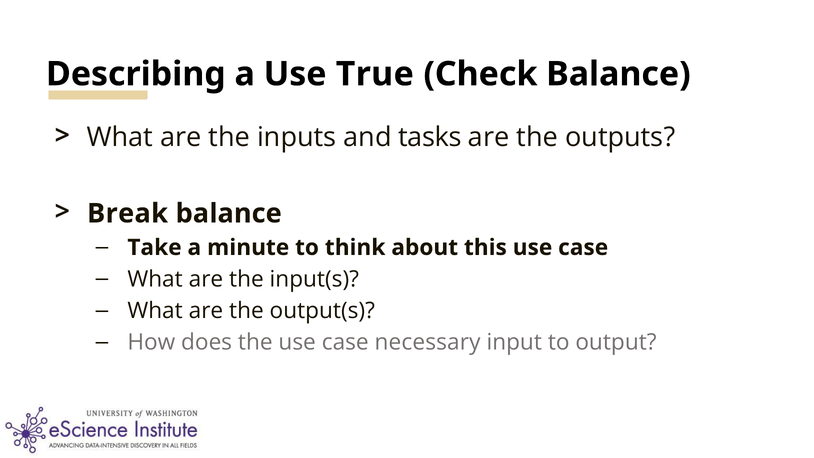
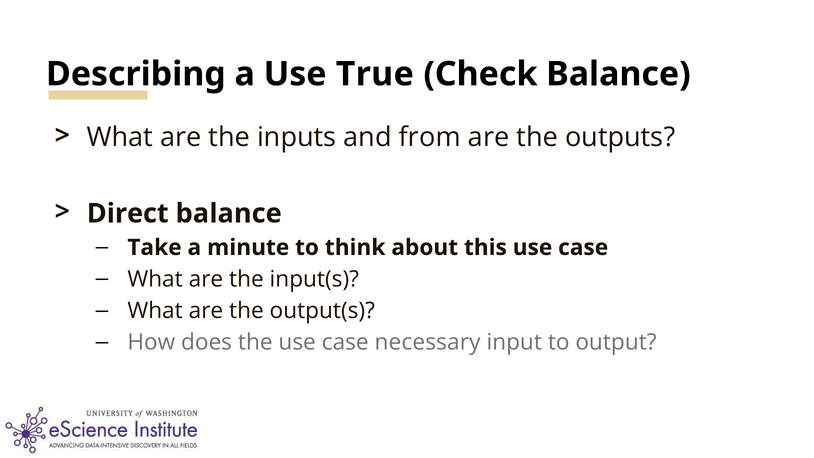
tasks: tasks -> from
Break: Break -> Direct
